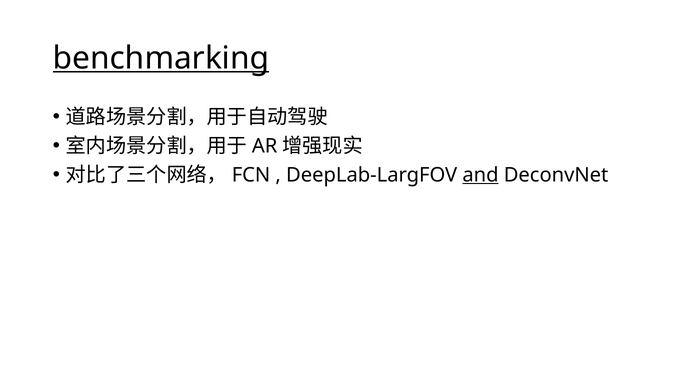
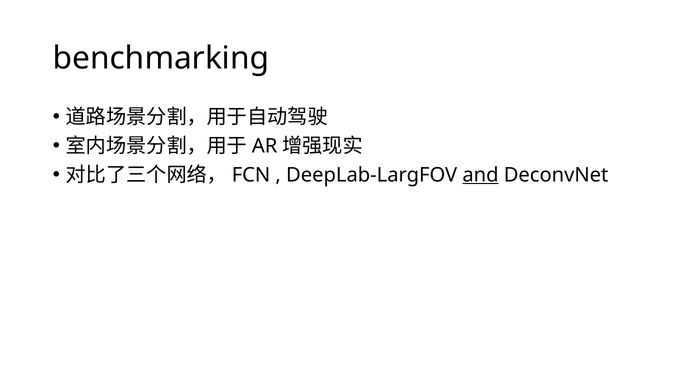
benchmarking underline: present -> none
